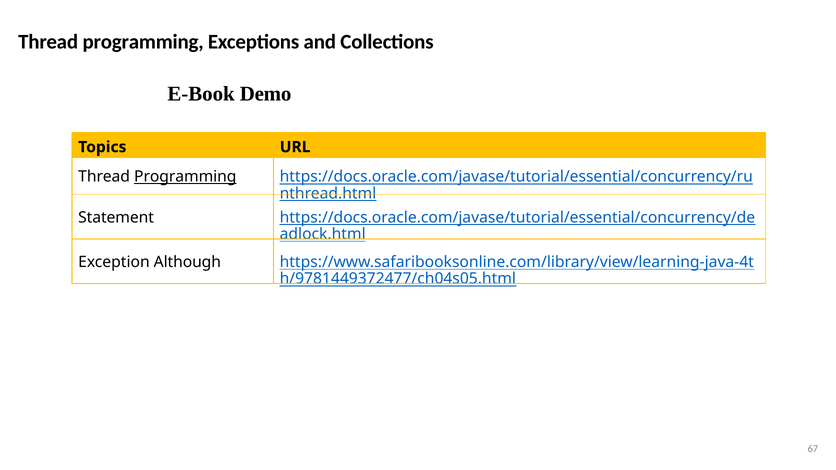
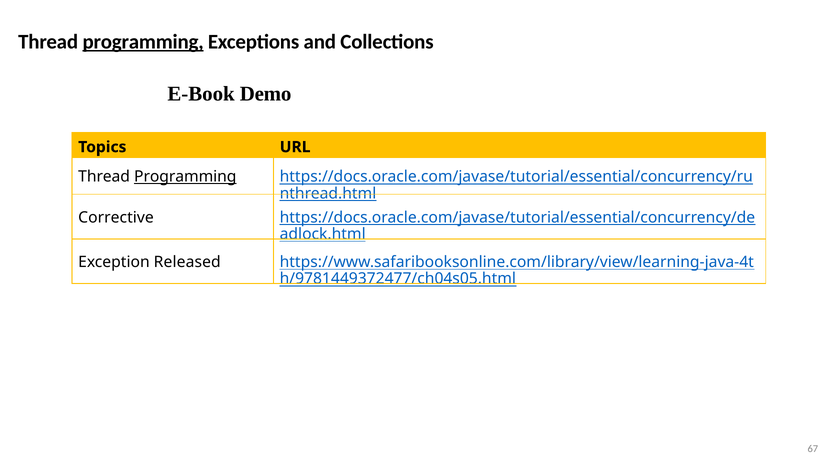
programming at (143, 42) underline: none -> present
Statement: Statement -> Corrective
Although: Although -> Released
